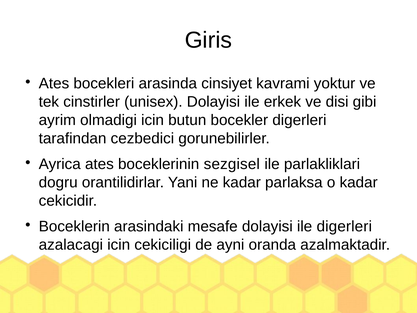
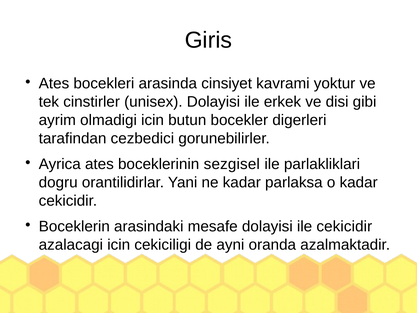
ile digerleri: digerleri -> cekicidir
